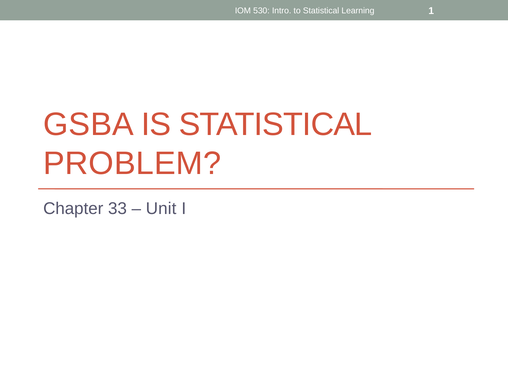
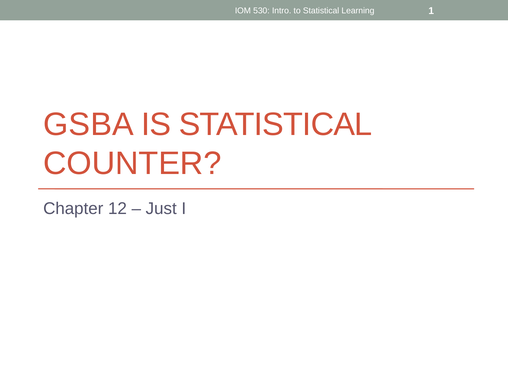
PROBLEM: PROBLEM -> COUNTER
33: 33 -> 12
Unit: Unit -> Just
